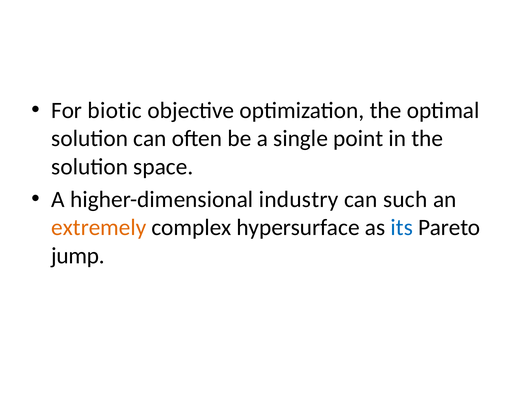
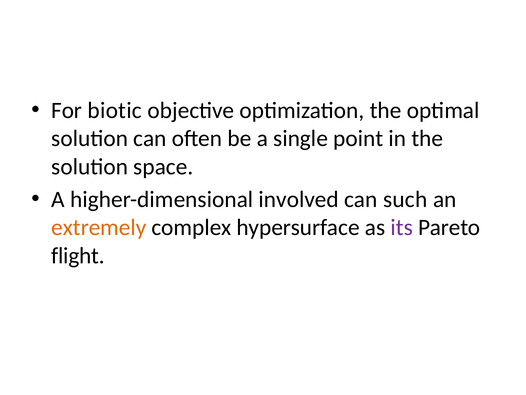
industry: industry -> involved
its colour: blue -> purple
jump: jump -> flight
